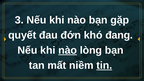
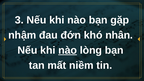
quyết: quyết -> nhậm
đang: đang -> nhân
tin underline: present -> none
